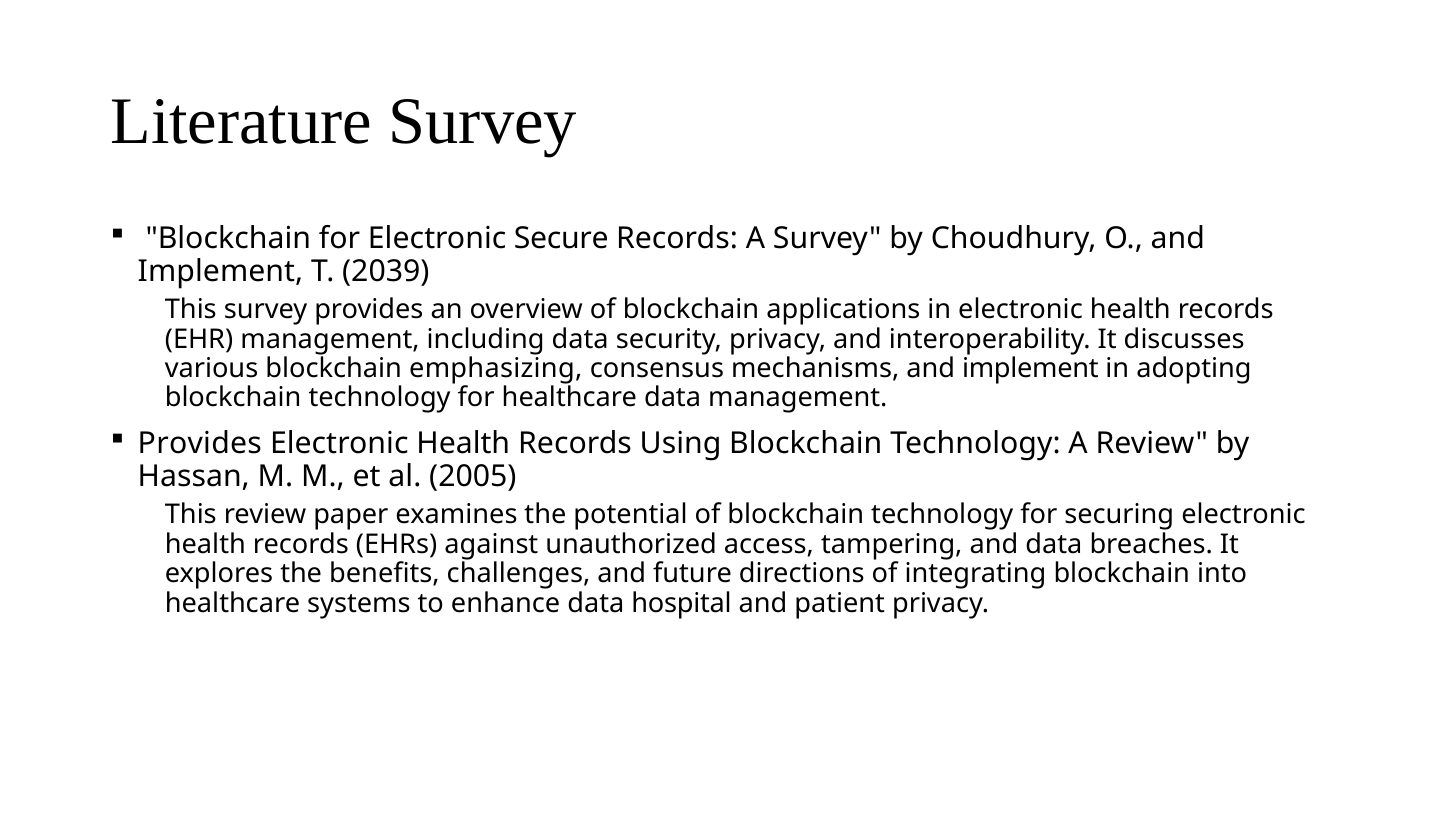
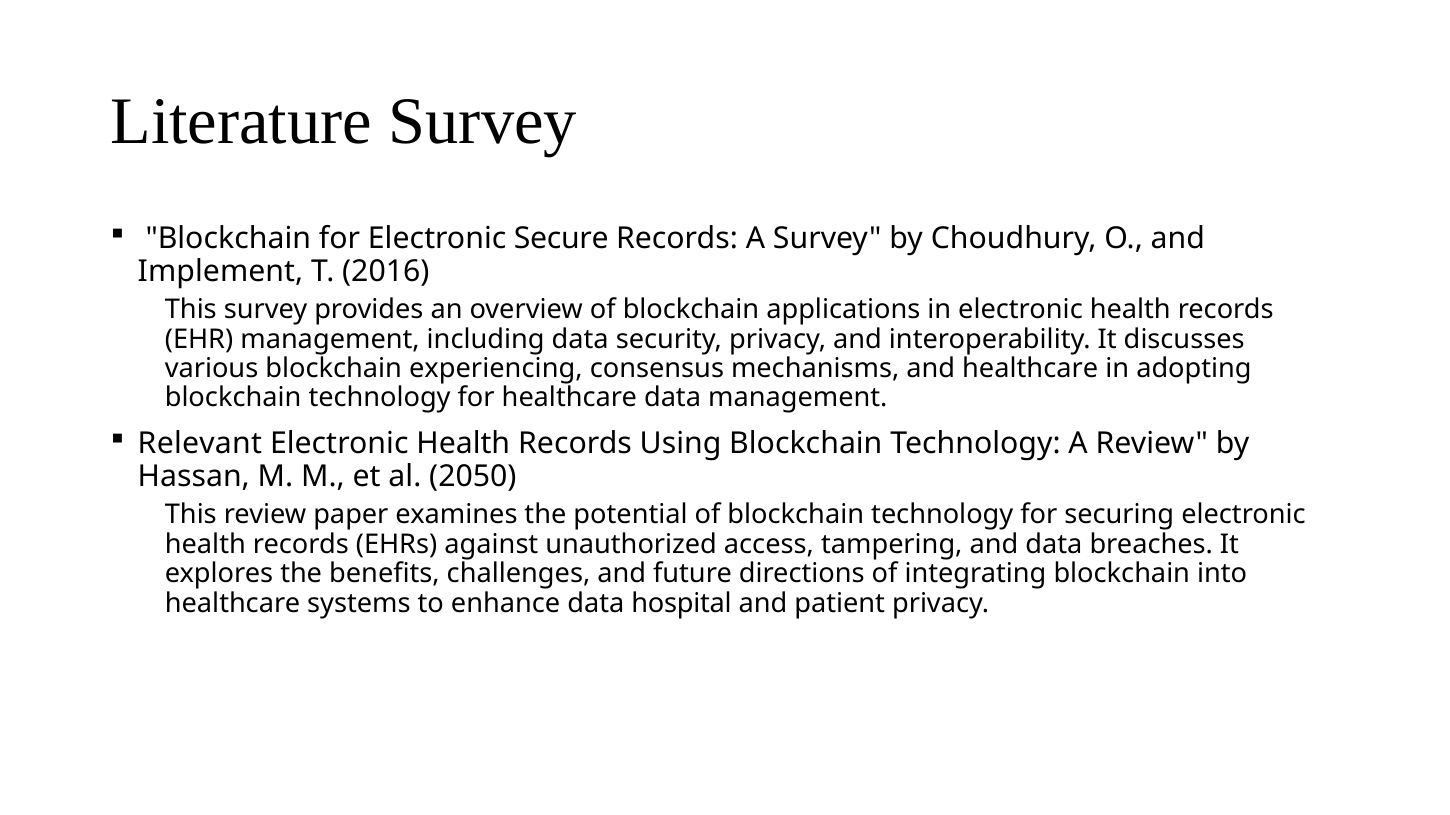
2039: 2039 -> 2016
emphasizing: emphasizing -> experiencing
mechanisms and implement: implement -> healthcare
Provides at (200, 444): Provides -> Relevant
2005: 2005 -> 2050
